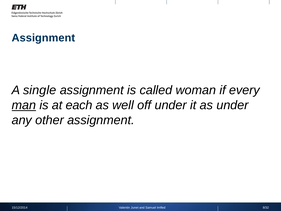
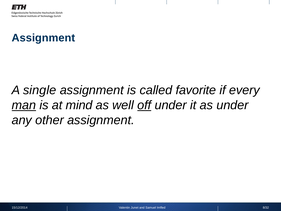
woman: woman -> favorite
each: each -> mind
off underline: none -> present
